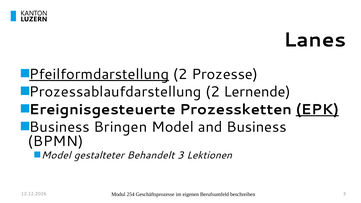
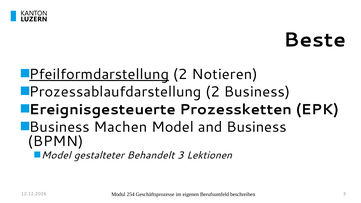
Lanes: Lanes -> Beste
Prozesse: Prozesse -> Notieren
2 Lernende: Lernende -> Business
EPK underline: present -> none
Bringen: Bringen -> Machen
